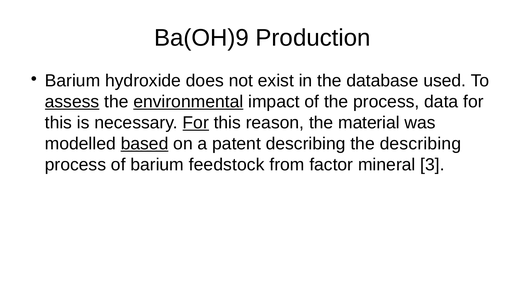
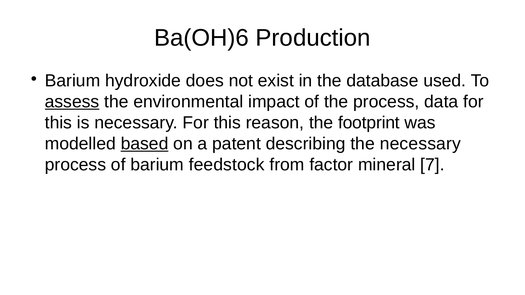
Ba(OH)9: Ba(OH)9 -> Ba(OH)6
environmental underline: present -> none
For at (196, 123) underline: present -> none
material: material -> footprint
the describing: describing -> necessary
3: 3 -> 7
